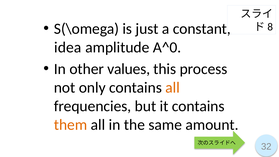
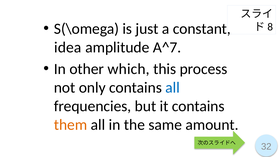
A^0: A^0 -> A^7
values: values -> which
all at (173, 88) colour: orange -> blue
